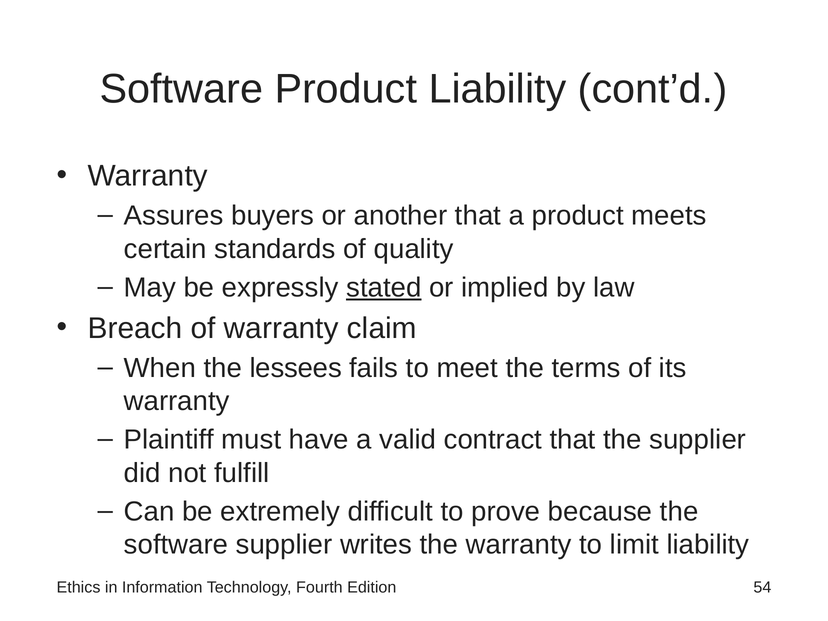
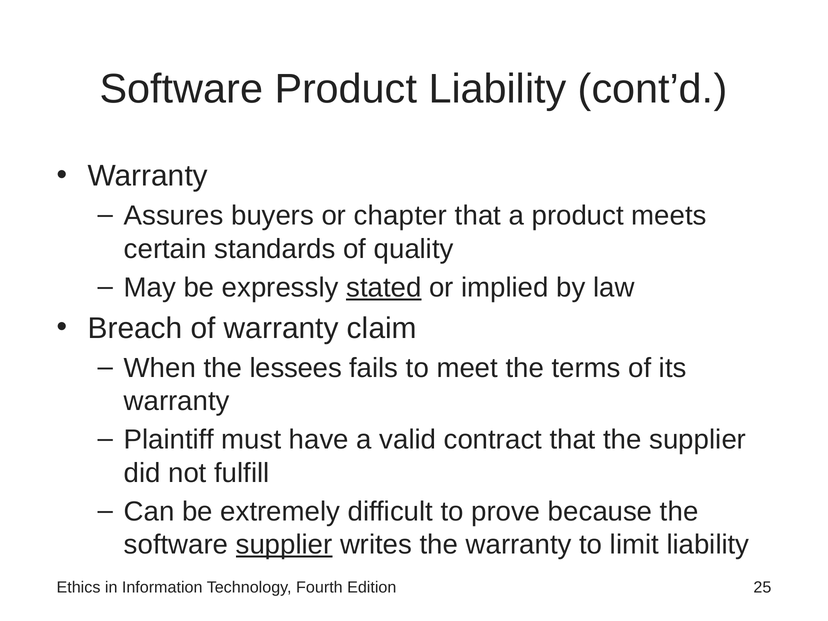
another: another -> chapter
supplier at (284, 545) underline: none -> present
54: 54 -> 25
